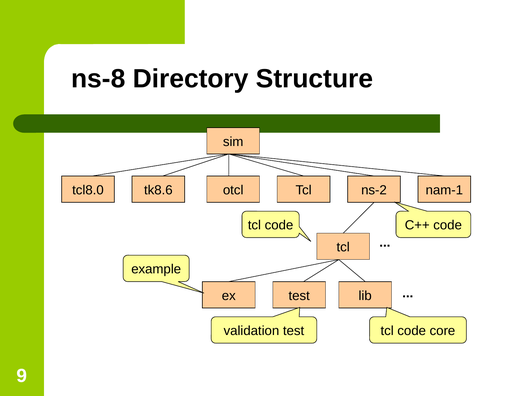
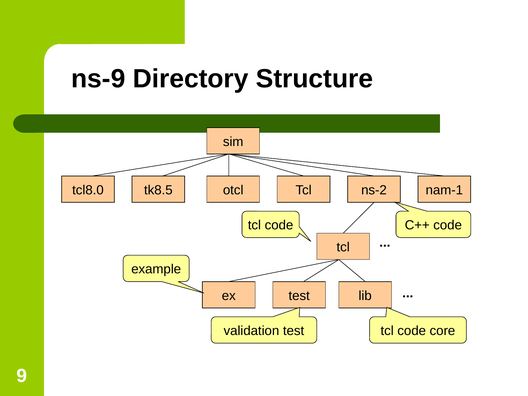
ns-8: ns-8 -> ns-9
tk8.6: tk8.6 -> tk8.5
